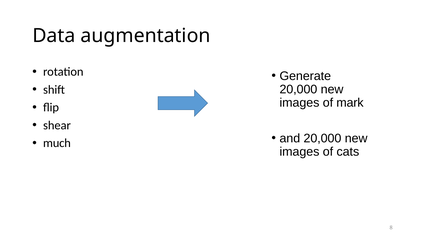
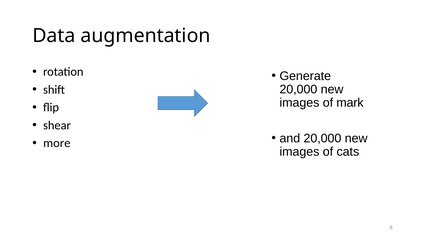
much: much -> more
